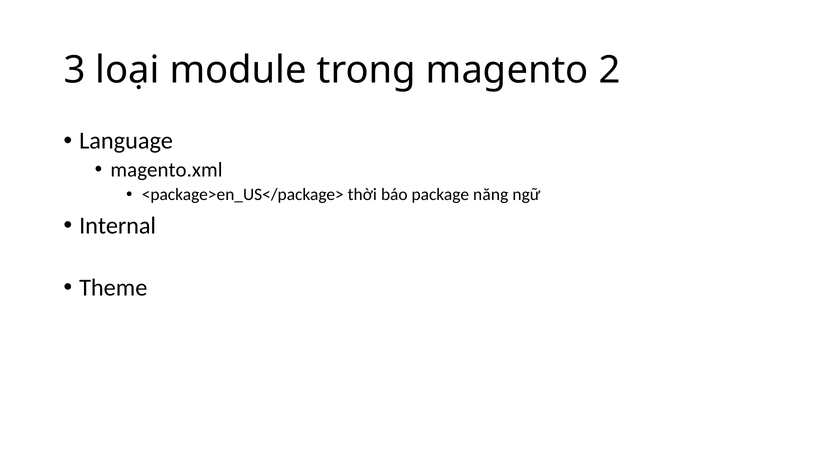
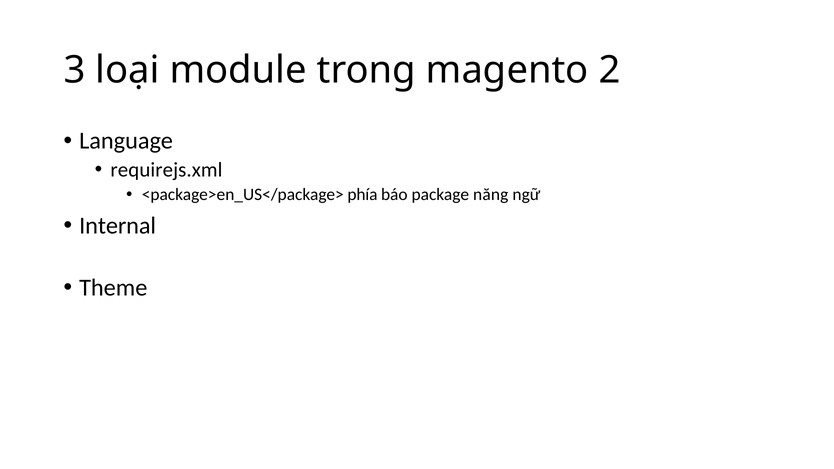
magento.xml: magento.xml -> requirejs.xml
thời: thời -> phía
